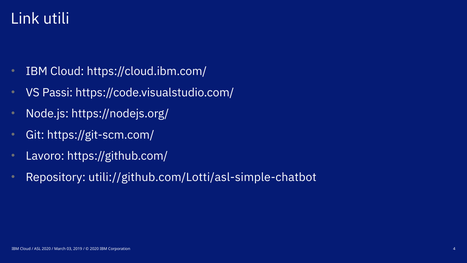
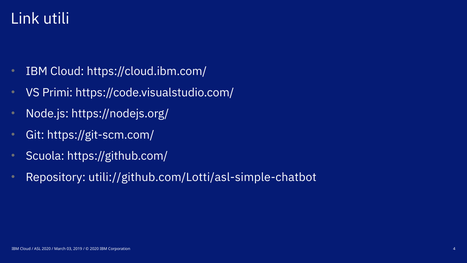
Passi: Passi -> Primi
Lavoro: Lavoro -> Scuola
